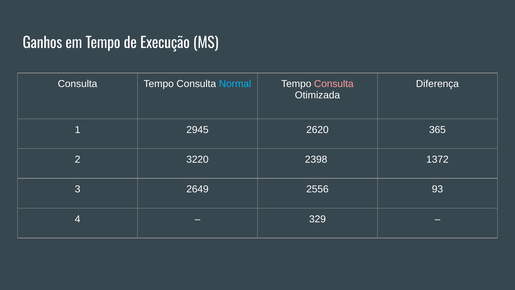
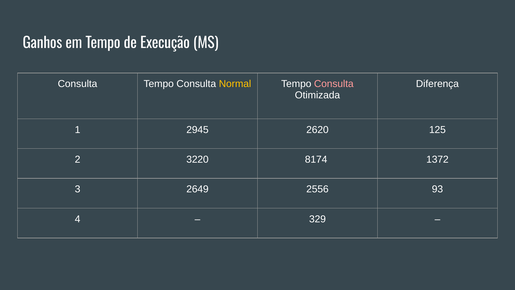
Normal colour: light blue -> yellow
365: 365 -> 125
2398: 2398 -> 8174
